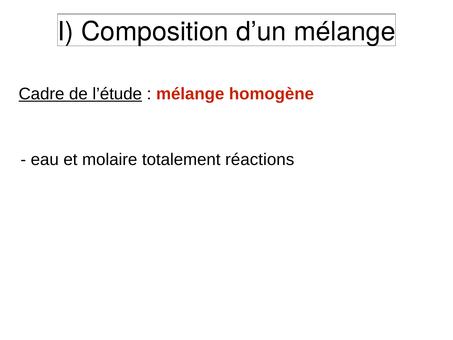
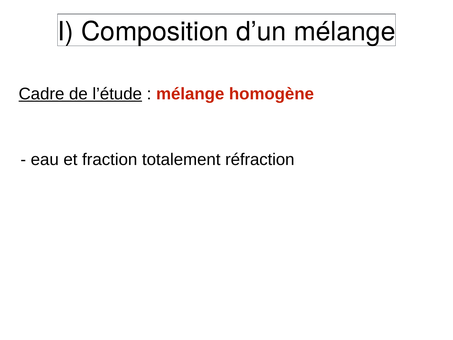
molaire: molaire -> fraction
réactions: réactions -> réfraction
